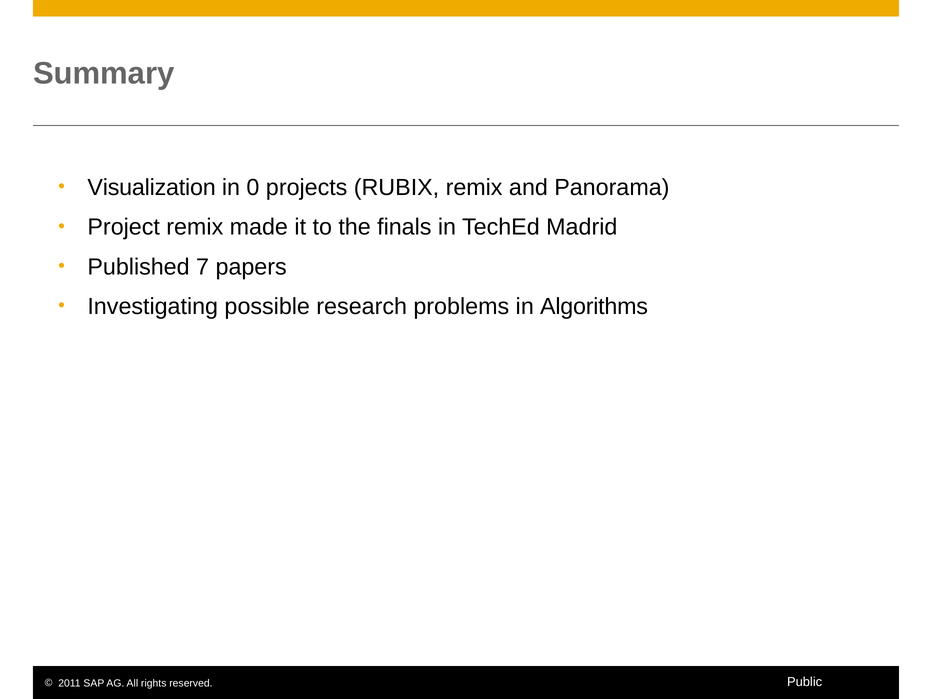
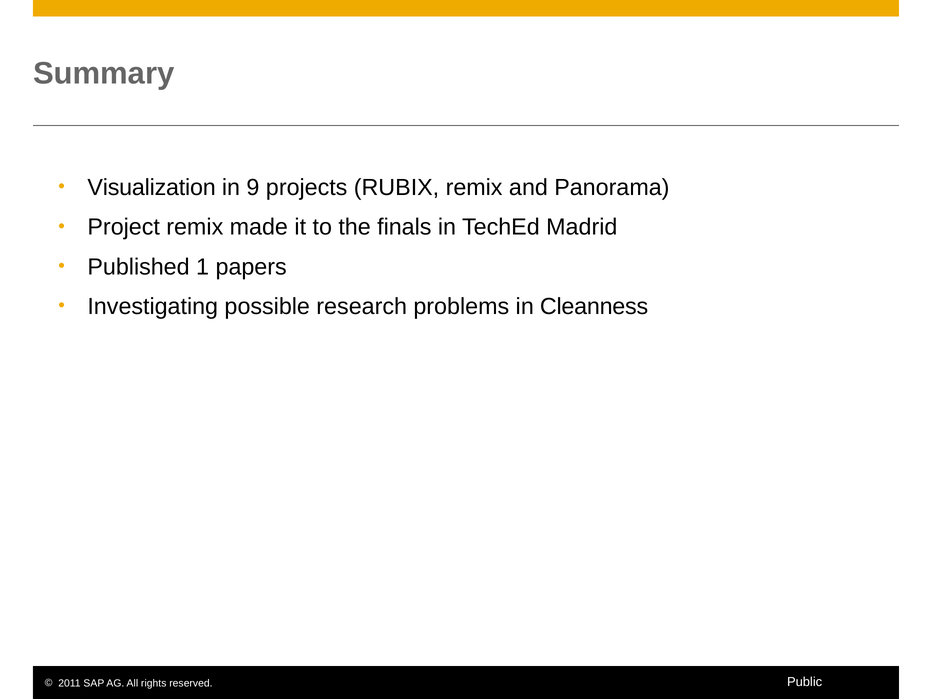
0: 0 -> 9
7: 7 -> 1
Algorithms: Algorithms -> Cleanness
